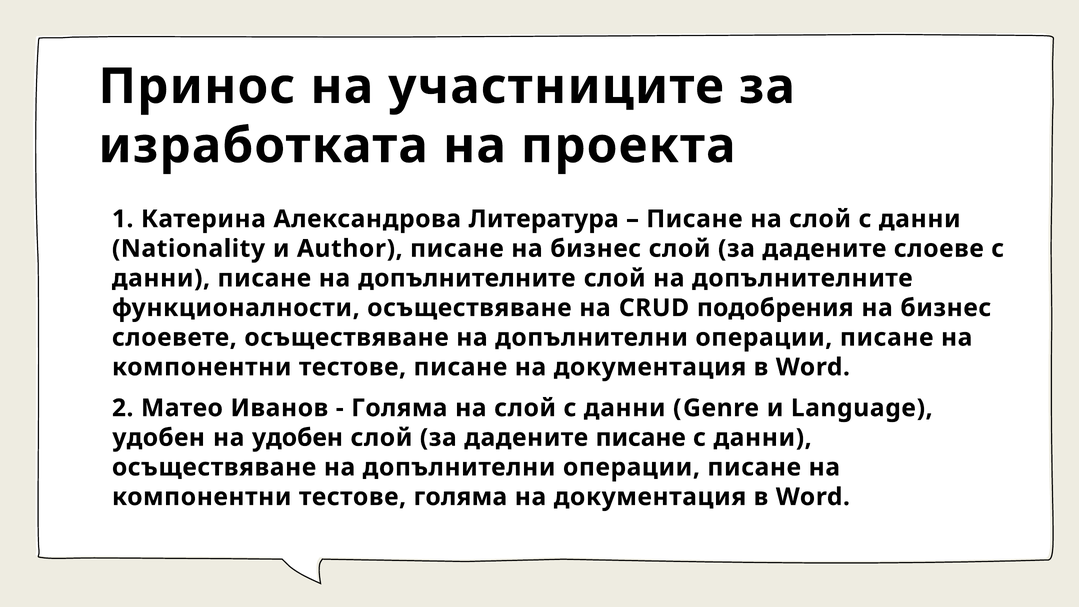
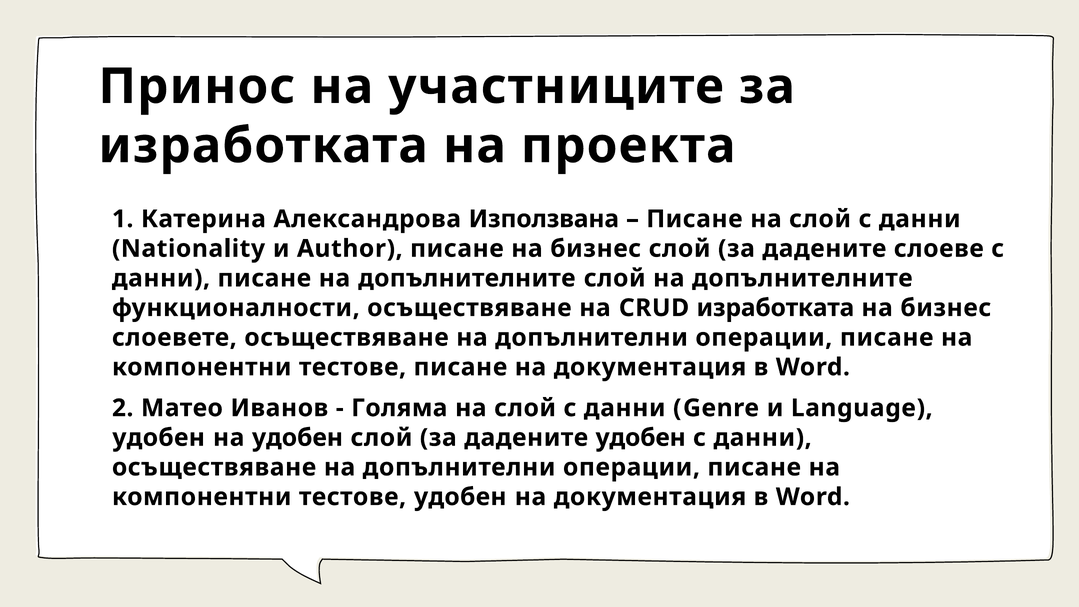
Литература: Литература -> Използвана
CRUD подобрения: подобрения -> изработката
дадените писане: писане -> удобен
тестове голяма: голяма -> удобен
